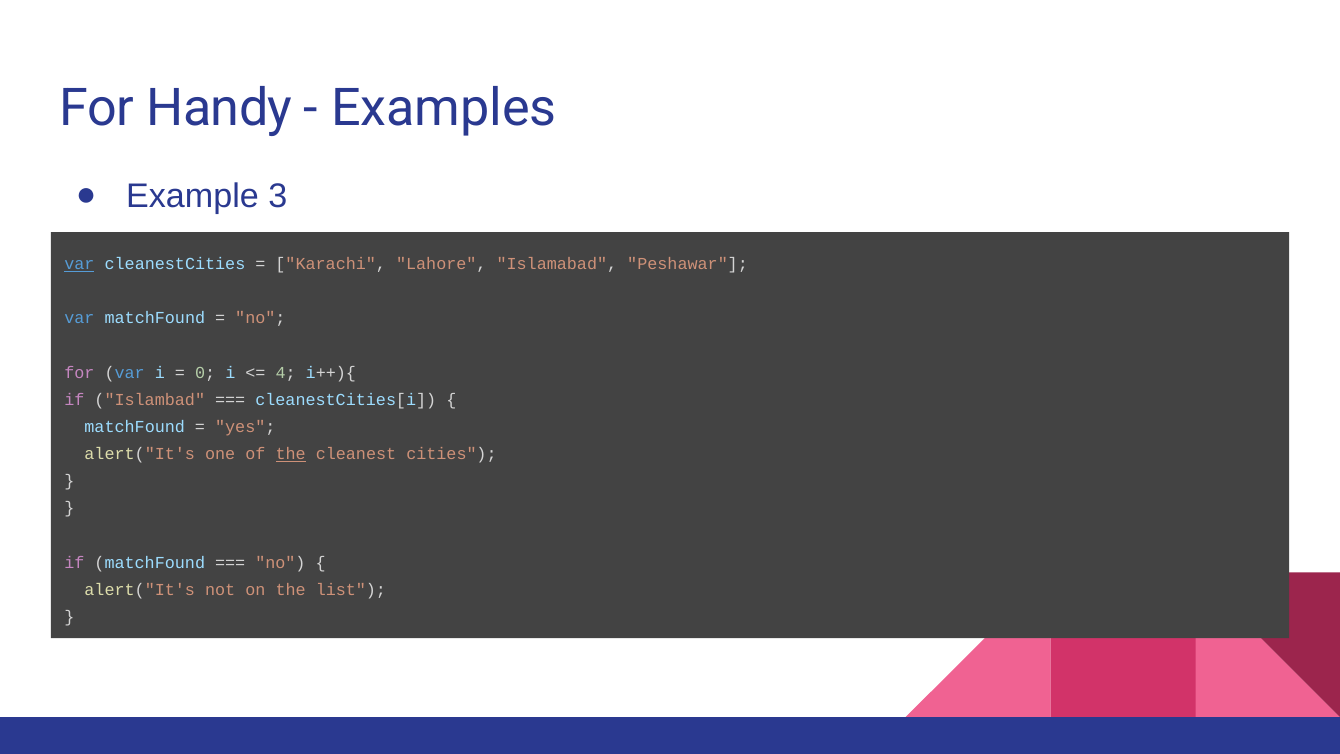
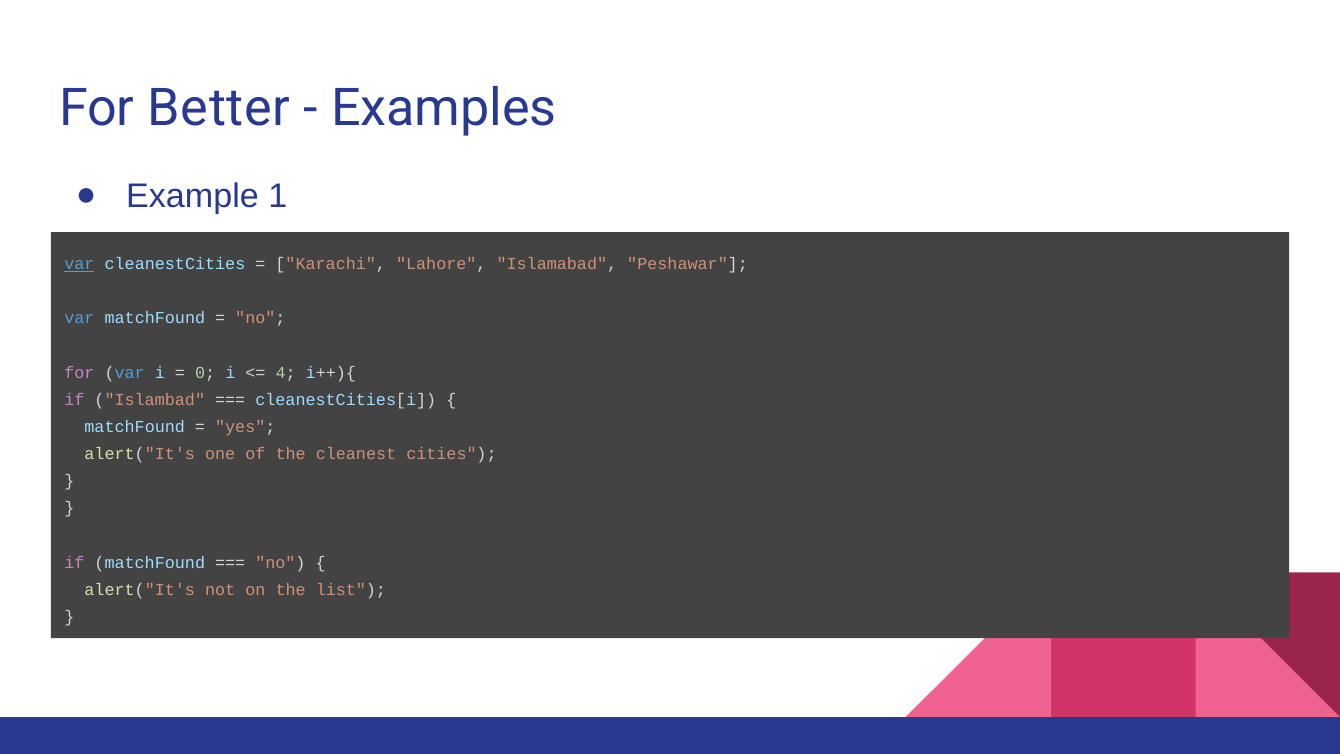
Handy: Handy -> Better
3: 3 -> 1
the at (291, 454) underline: present -> none
